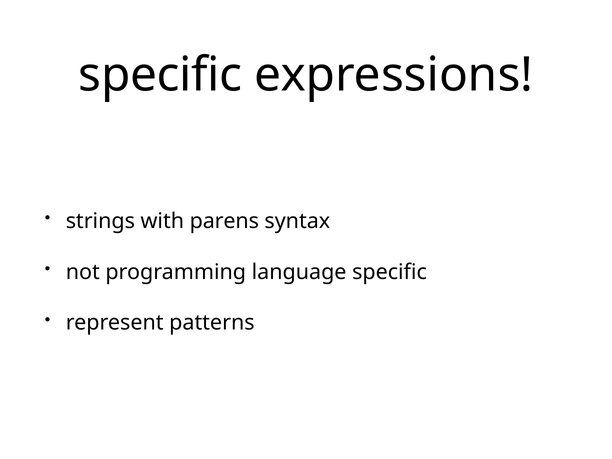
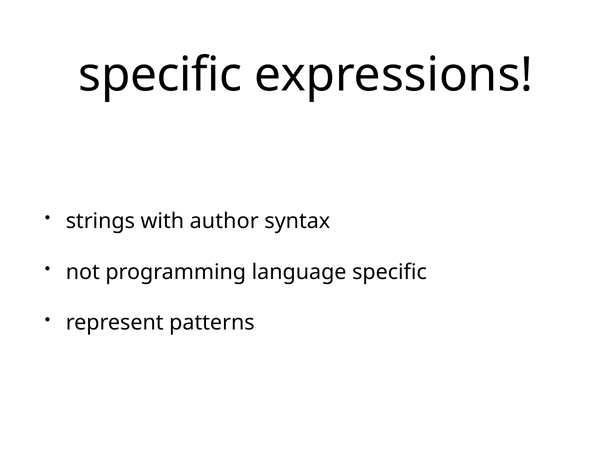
parens: parens -> author
